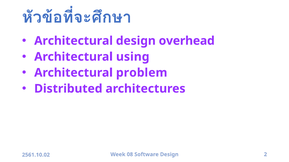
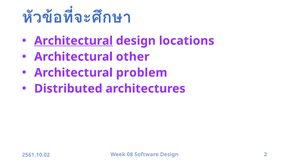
Architectural at (74, 41) underline: none -> present
overhead: overhead -> locations
using: using -> other
